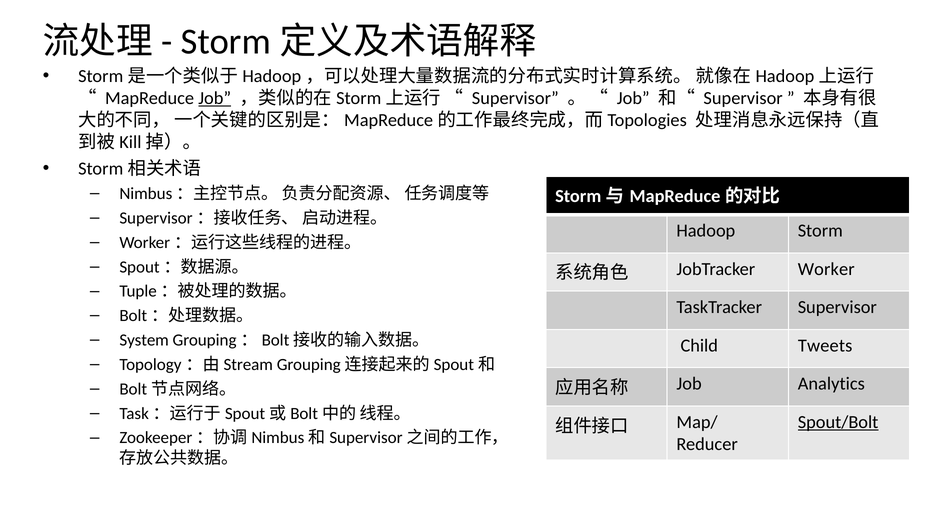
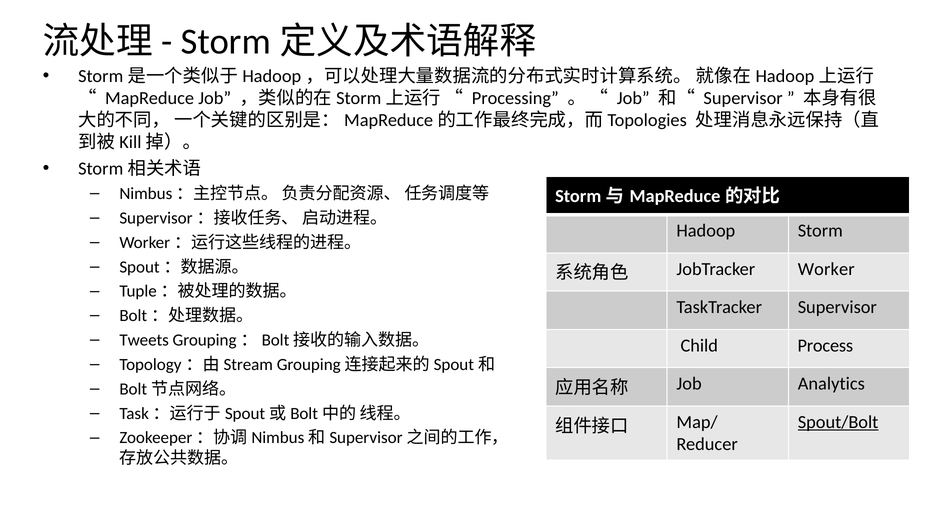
Job at (215, 98) underline: present -> none
Supervisor at (515, 98): Supervisor -> Processing
System: System -> Tweets
Tweets: Tweets -> Process
